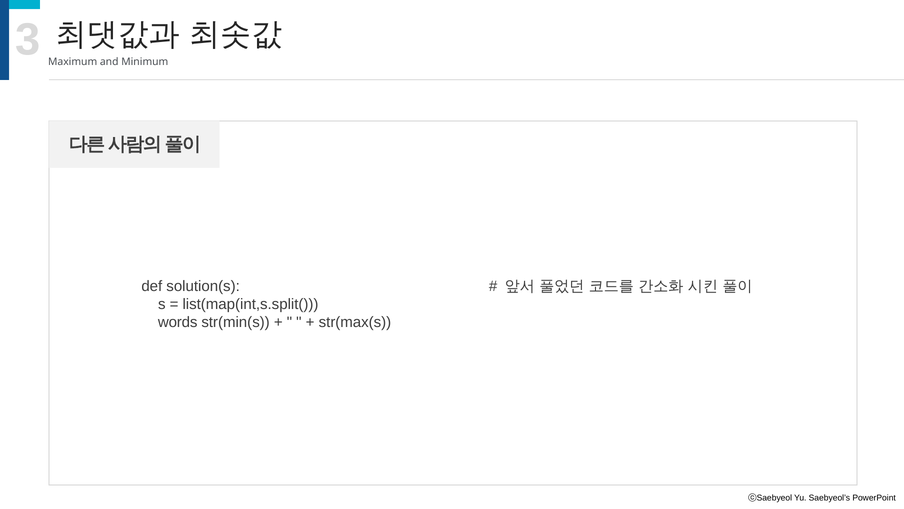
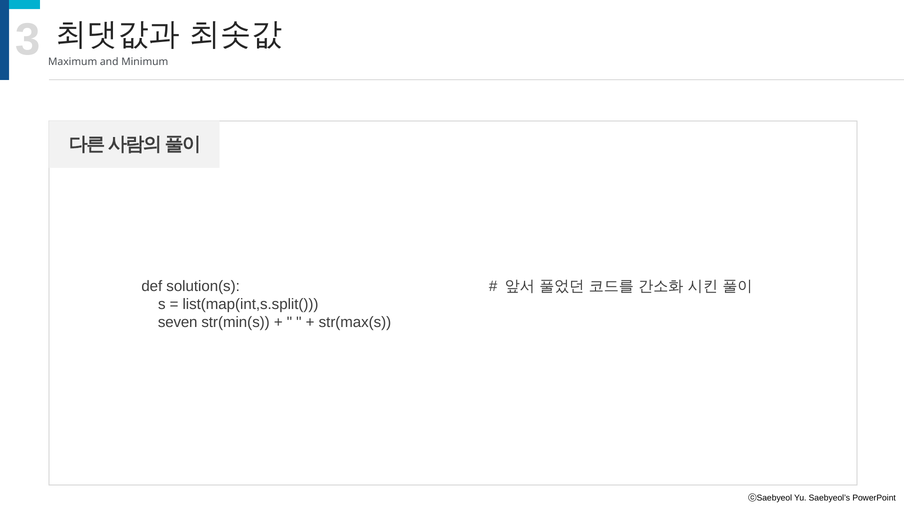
words: words -> seven
